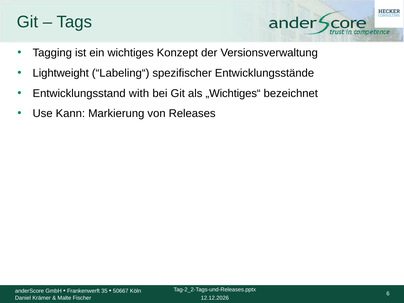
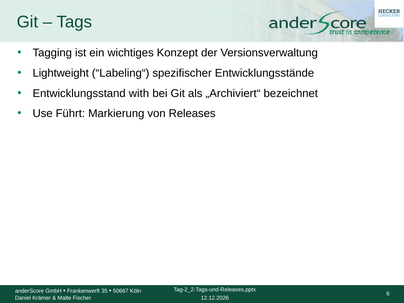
„Wichtiges“: „Wichtiges“ -> „Archiviert“
Kann: Kann -> Führt
